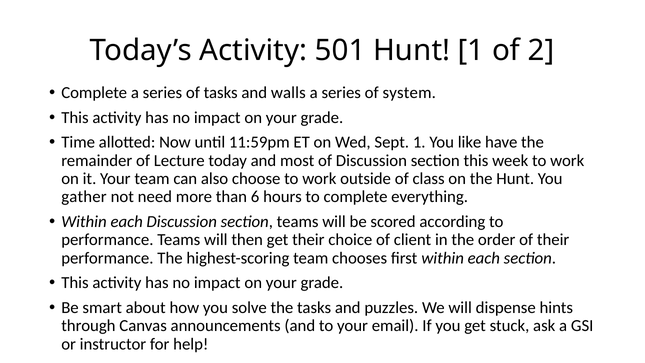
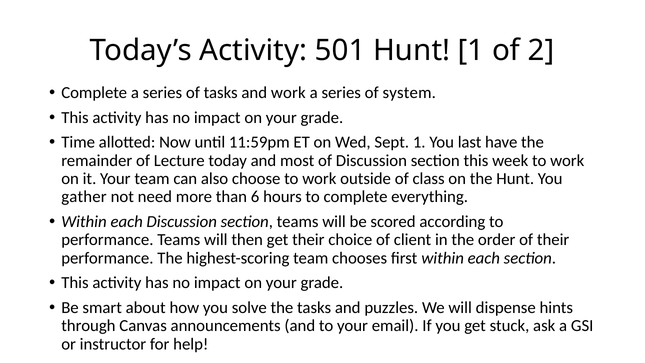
and walls: walls -> work
like: like -> last
